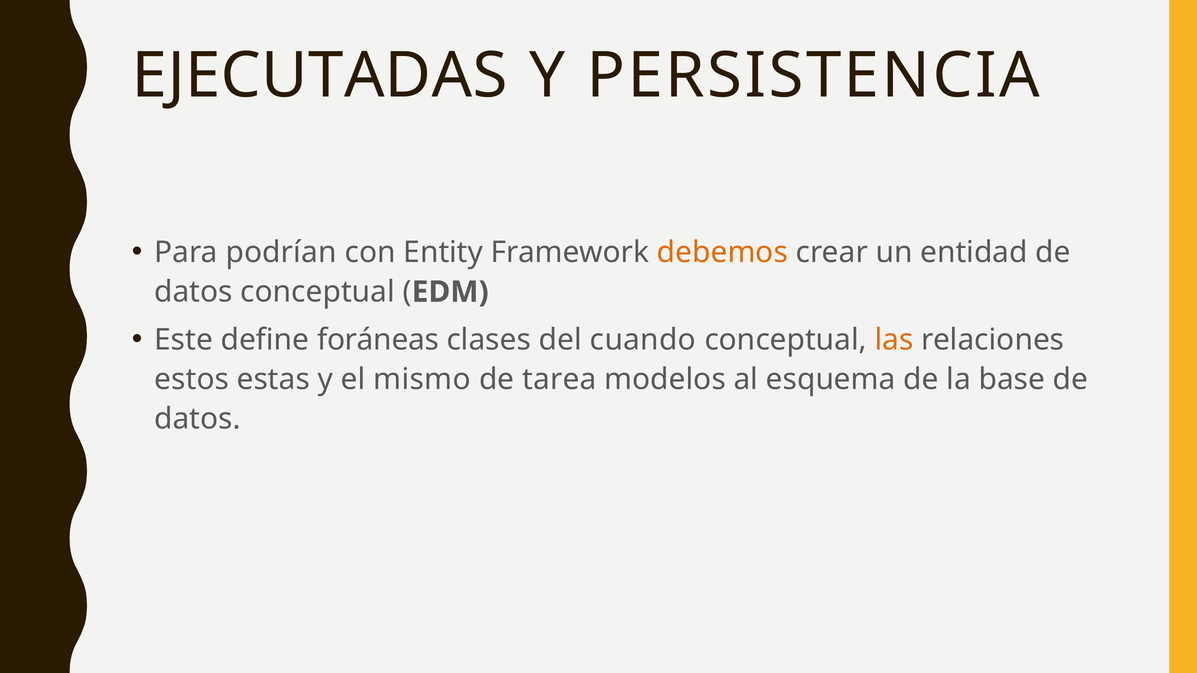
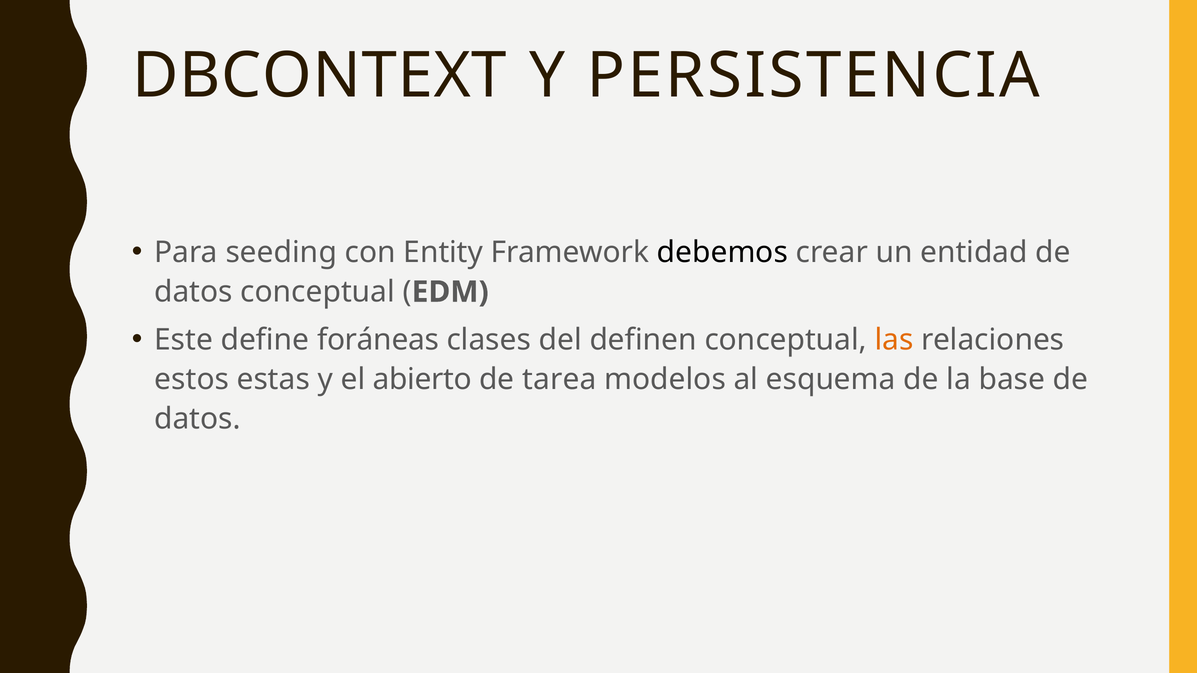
EJECUTADAS: EJECUTADAS -> DBCONTEXT
podrían: podrían -> seeding
debemos colour: orange -> black
cuando: cuando -> definen
mismo: mismo -> abierto
